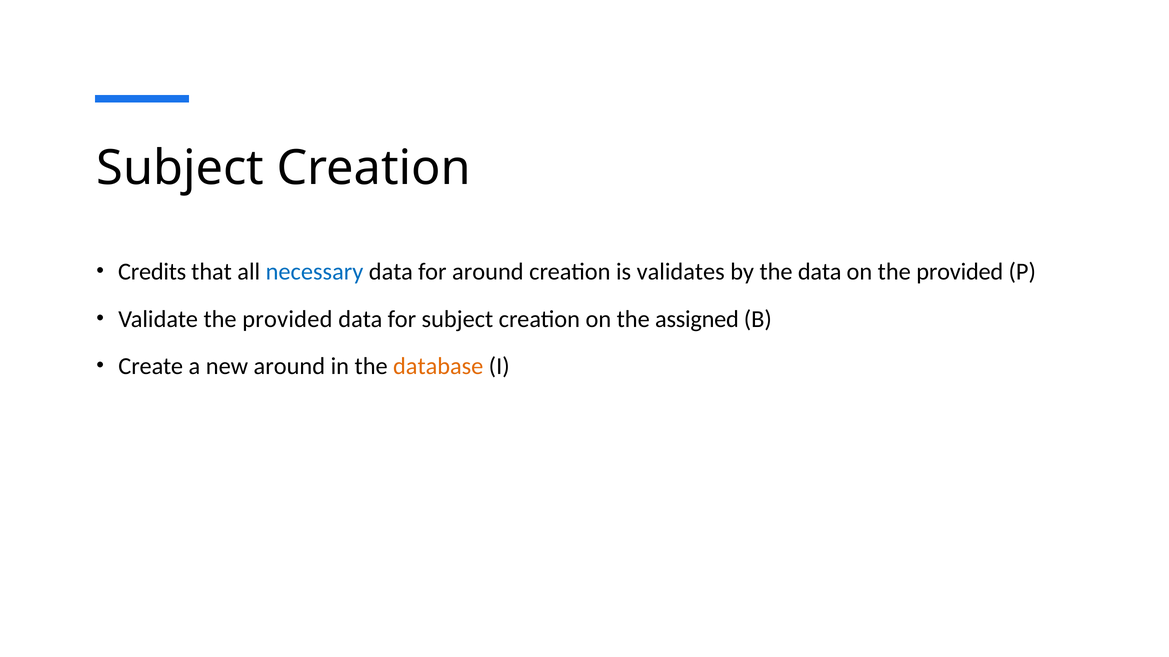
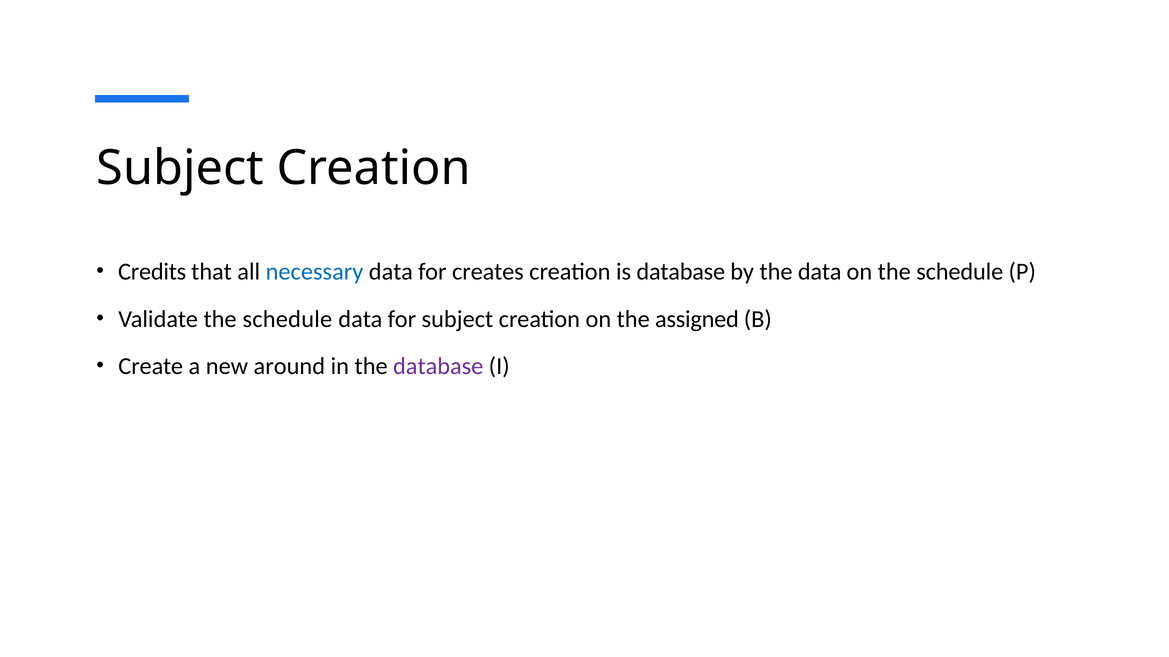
for around: around -> creates
is validates: validates -> database
on the provided: provided -> schedule
Validate the provided: provided -> schedule
database at (438, 367) colour: orange -> purple
